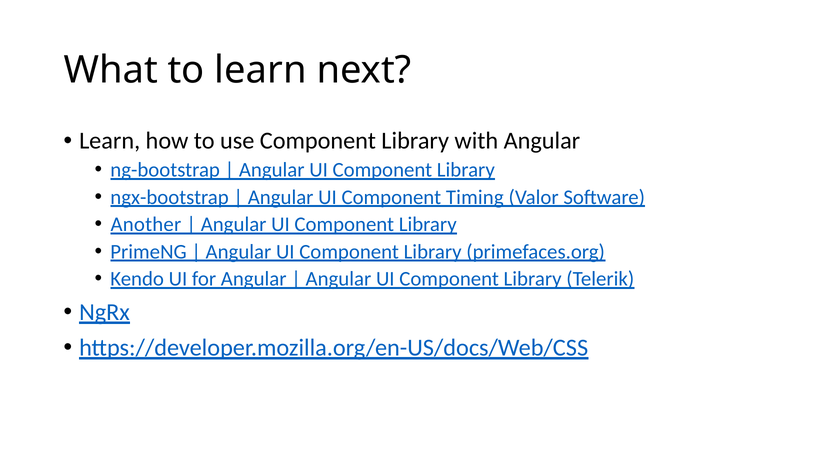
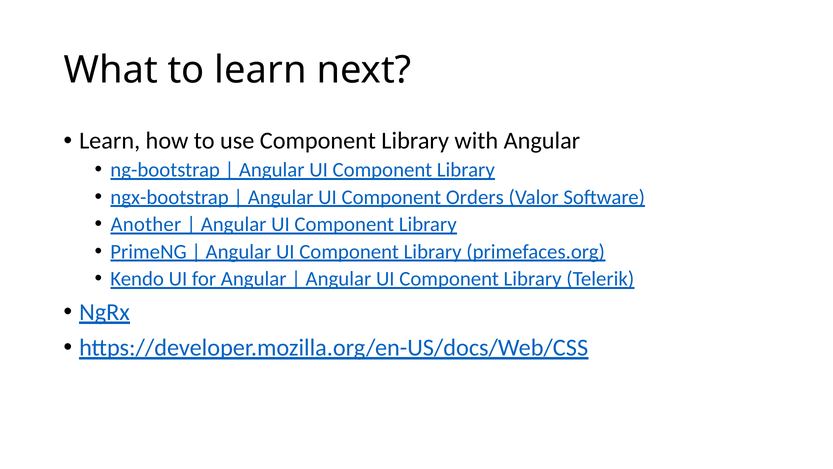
Timing: Timing -> Orders
